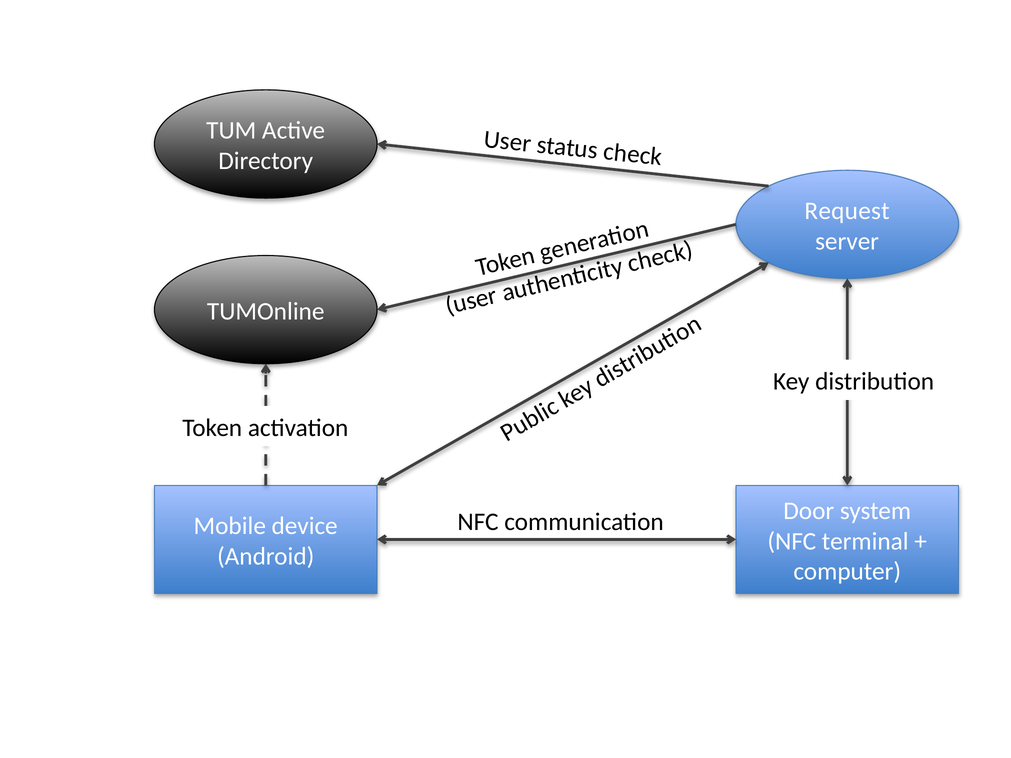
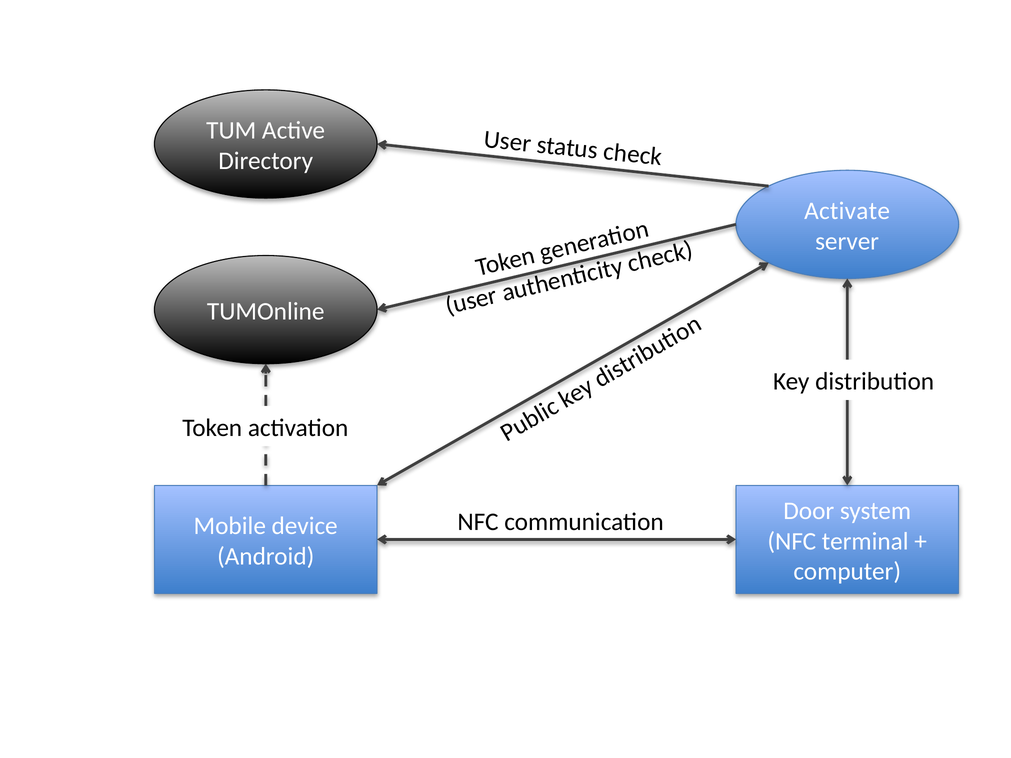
Request: Request -> Activate
